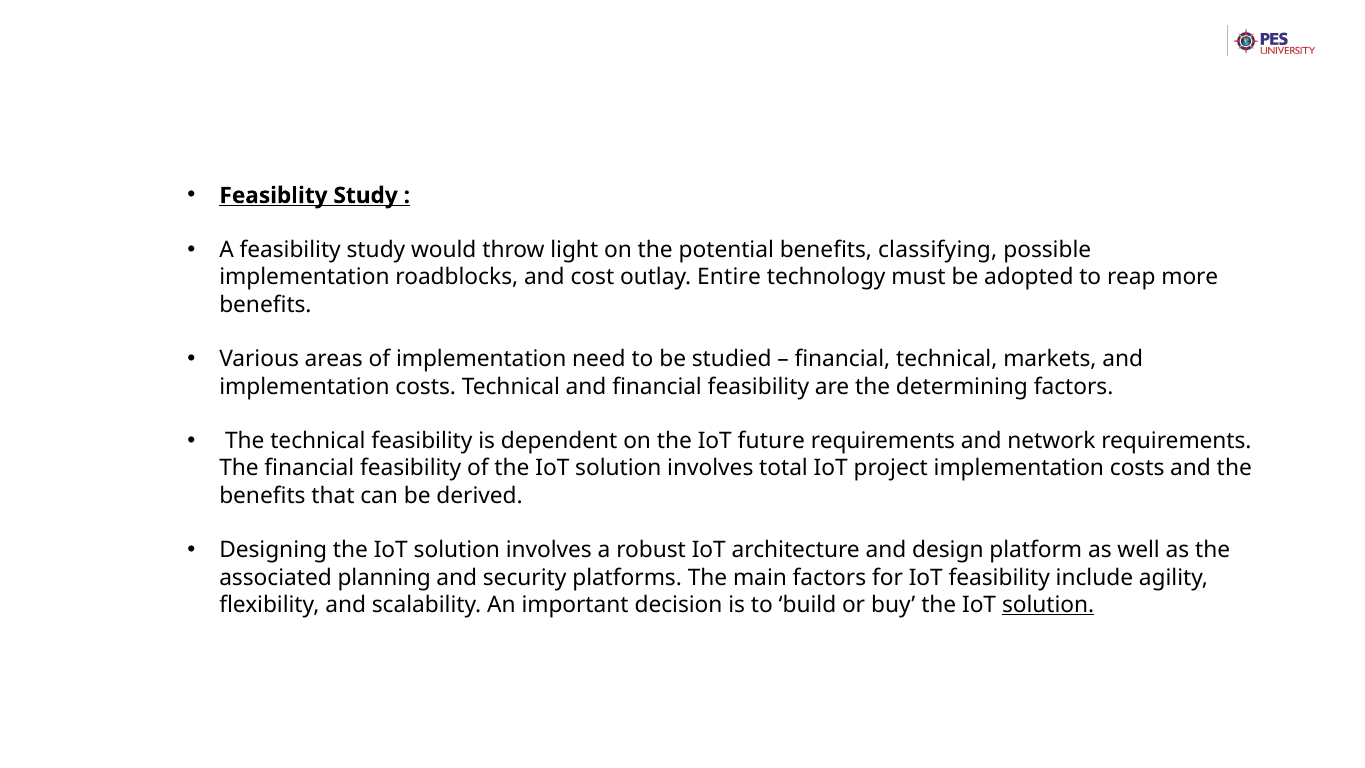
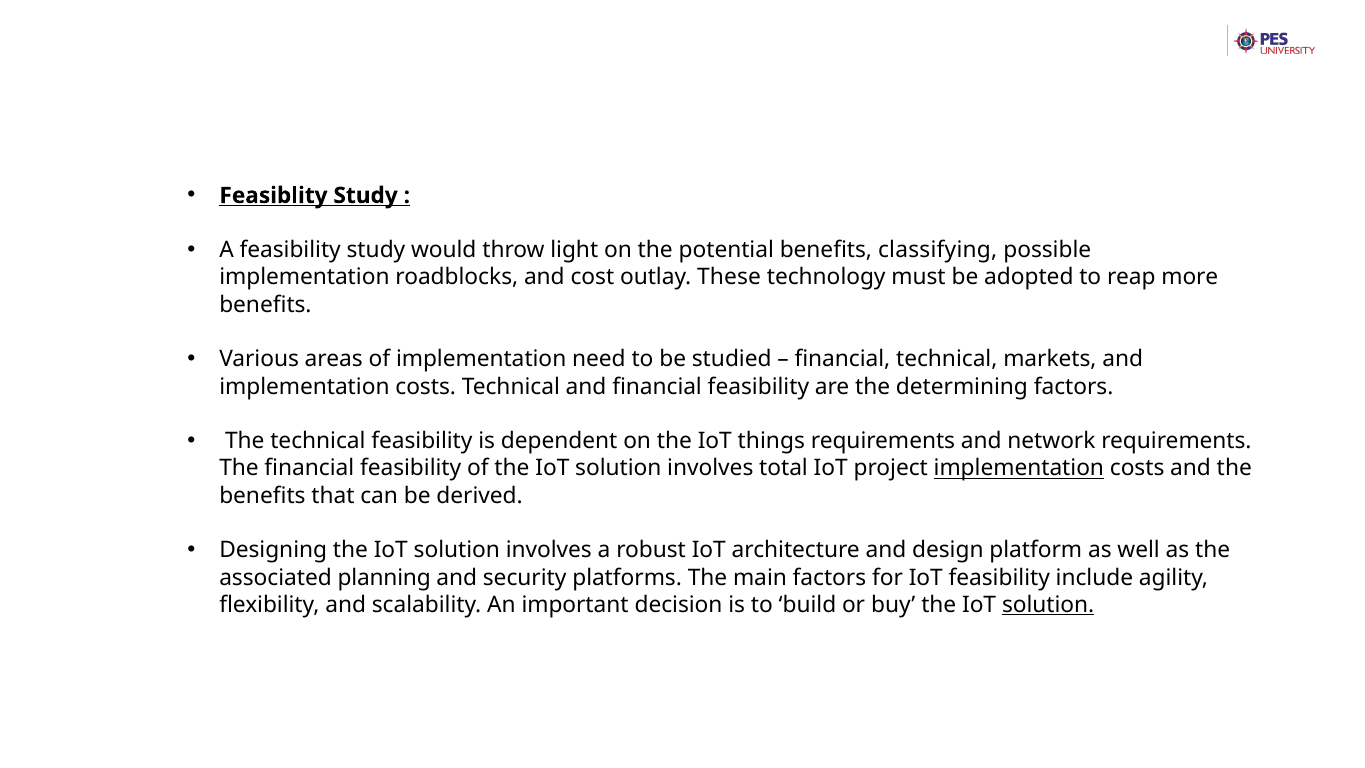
Entire: Entire -> These
future: future -> things
implementation at (1019, 468) underline: none -> present
